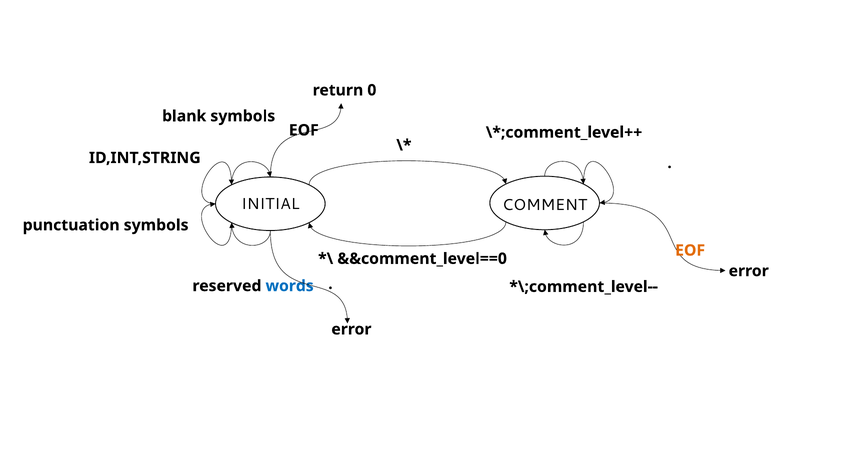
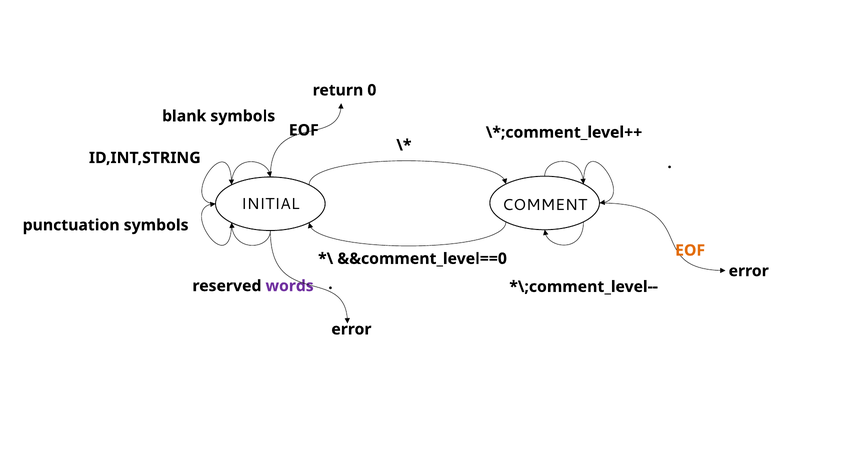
words colour: blue -> purple
